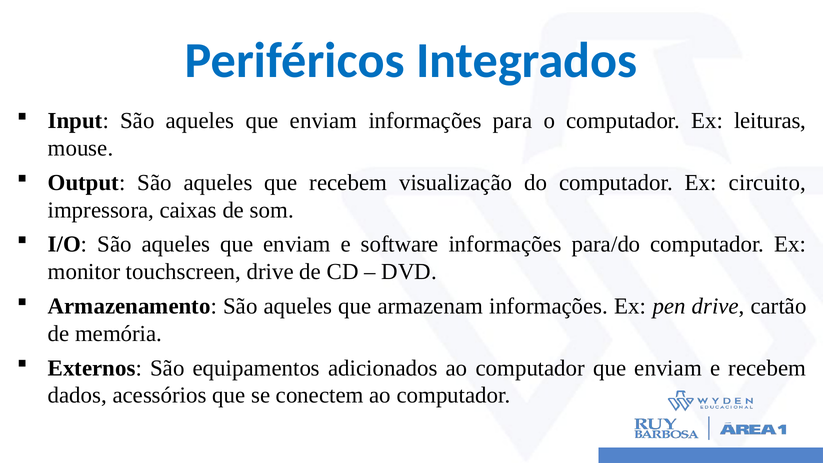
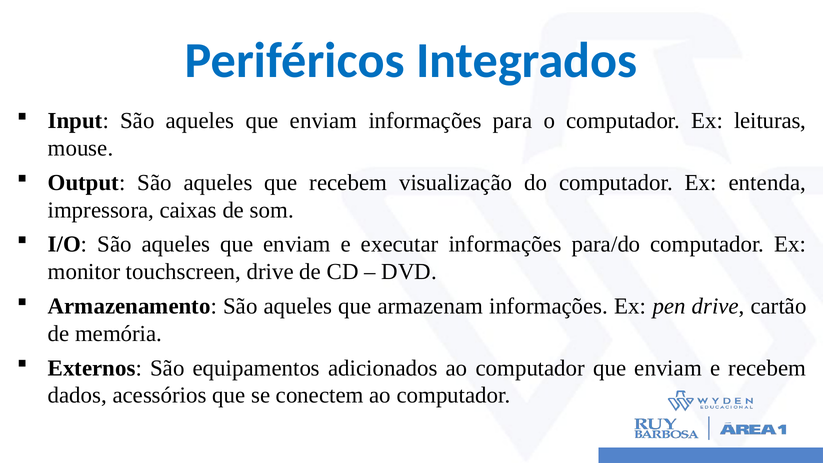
circuito: circuito -> entenda
software: software -> executar
